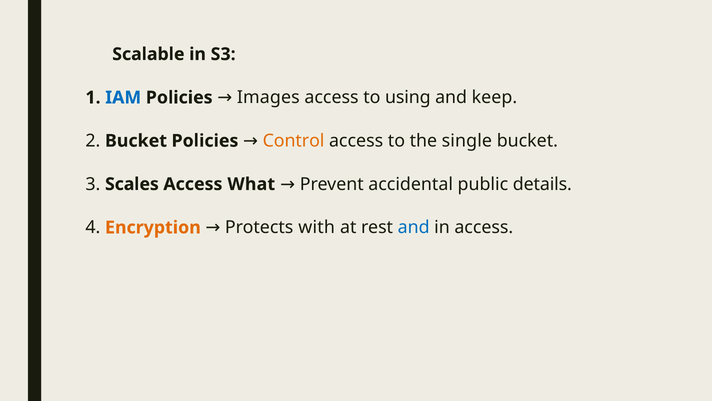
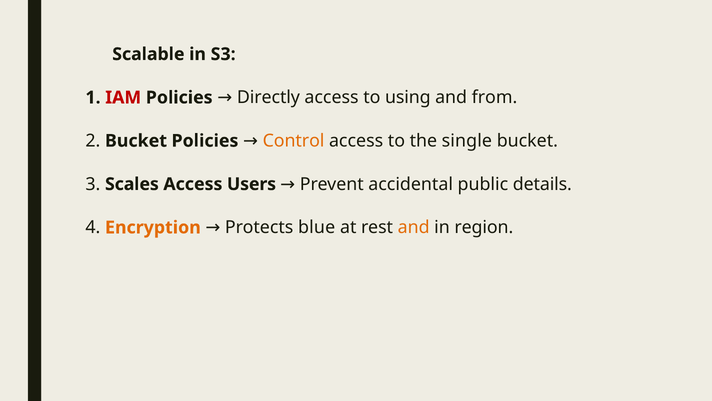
IAM colour: blue -> red
Images: Images -> Directly
keep: keep -> from
What: What -> Users
with: with -> blue
and at (414, 227) colour: blue -> orange
in access: access -> region
